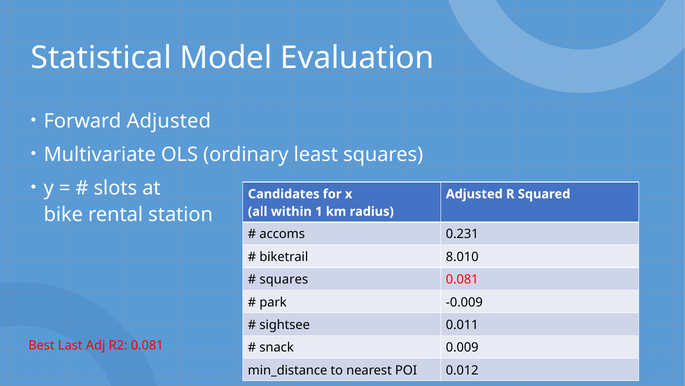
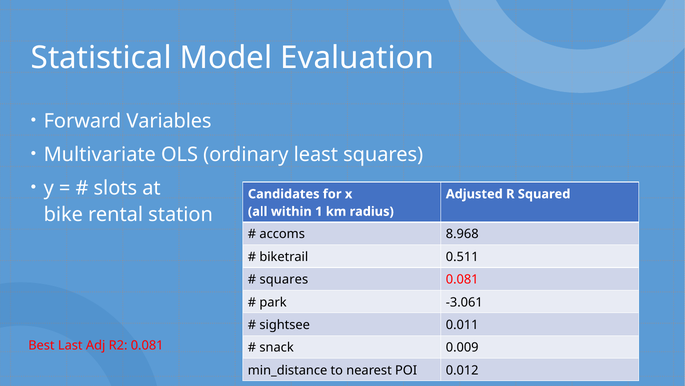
Forward Adjusted: Adjusted -> Variables
0.231: 0.231 -> 8.968
8.010: 8.010 -> 0.511
-0.009: -0.009 -> -3.061
